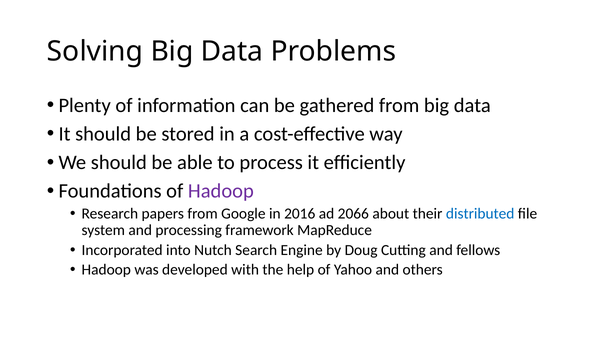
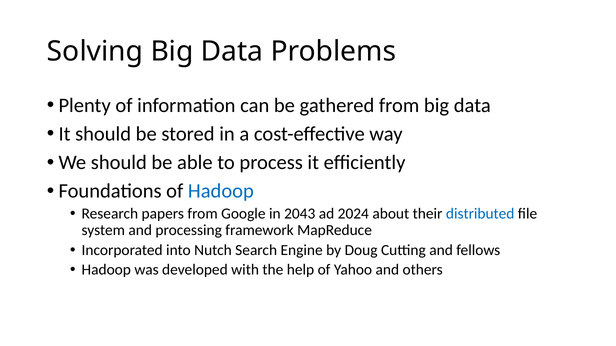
Hadoop at (221, 191) colour: purple -> blue
2016: 2016 -> 2043
2066: 2066 -> 2024
